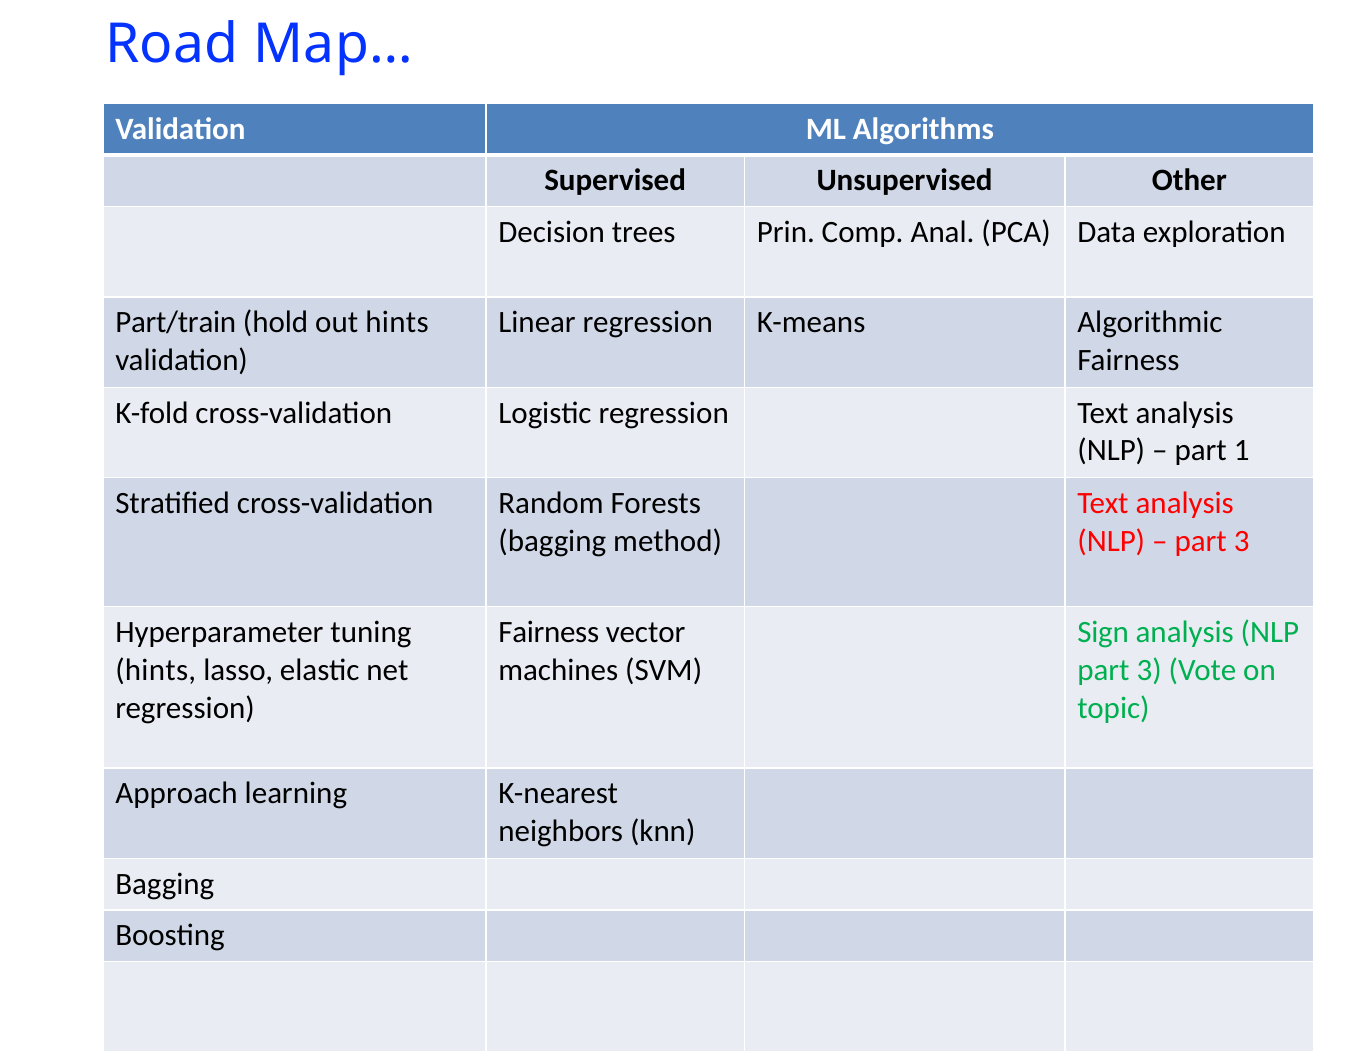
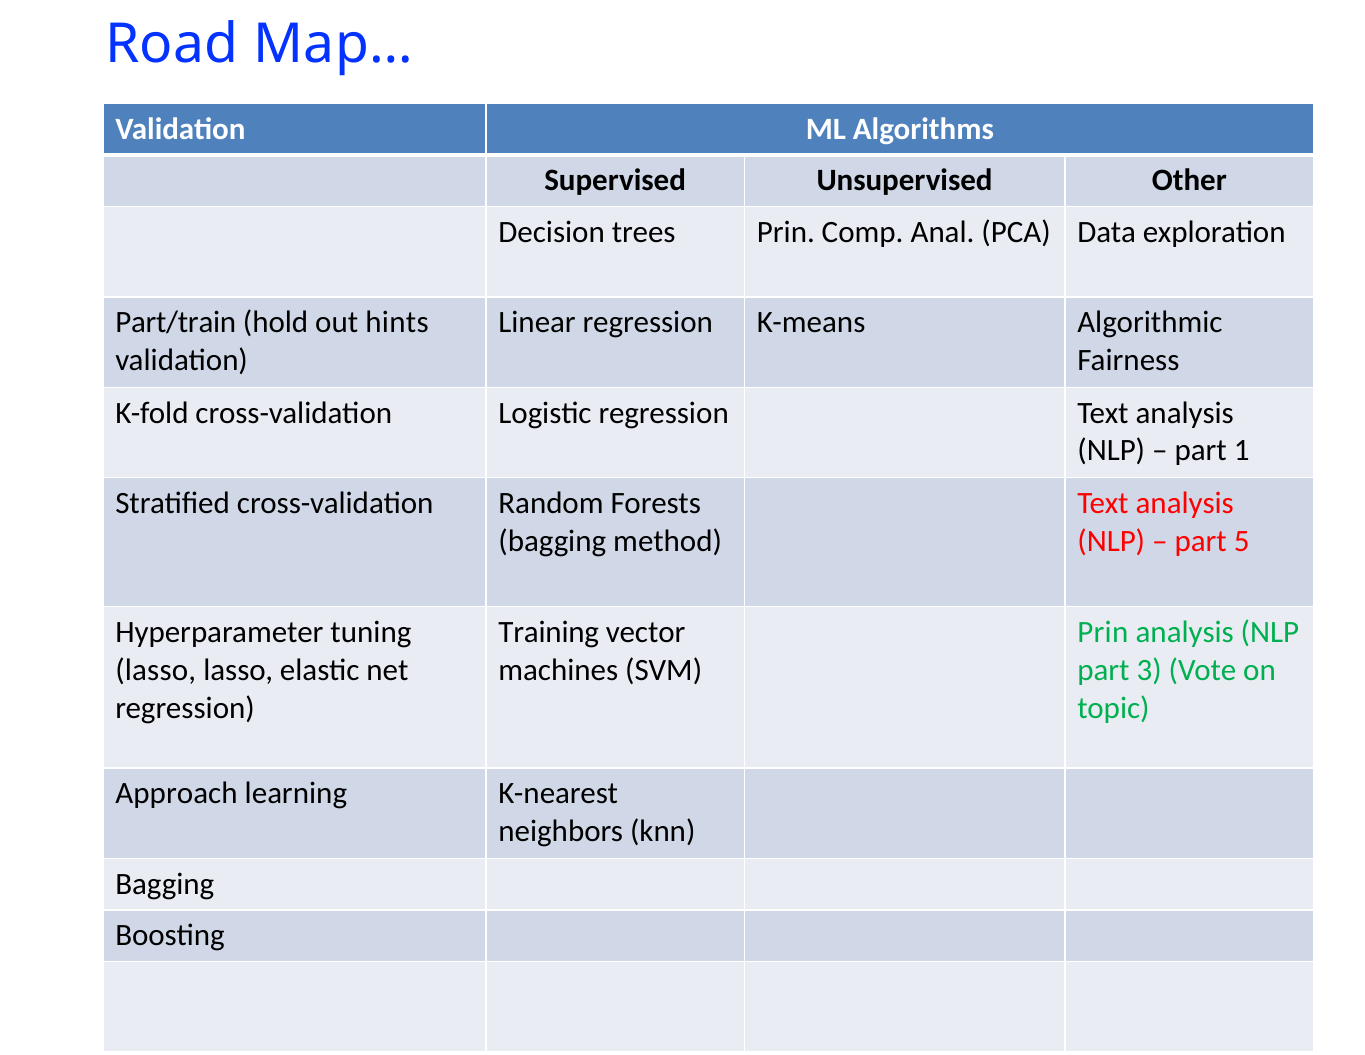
3 at (1242, 541): 3 -> 5
Fairness at (549, 632): Fairness -> Training
Sign at (1103, 632): Sign -> Prin
hints at (156, 670): hints -> lasso
